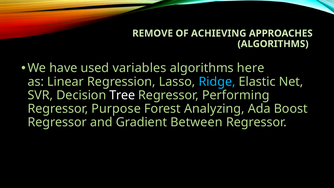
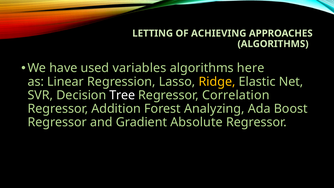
REMOVE: REMOVE -> LETTING
Ridge colour: light blue -> yellow
Performing: Performing -> Correlation
Purpose: Purpose -> Addition
Between: Between -> Absolute
